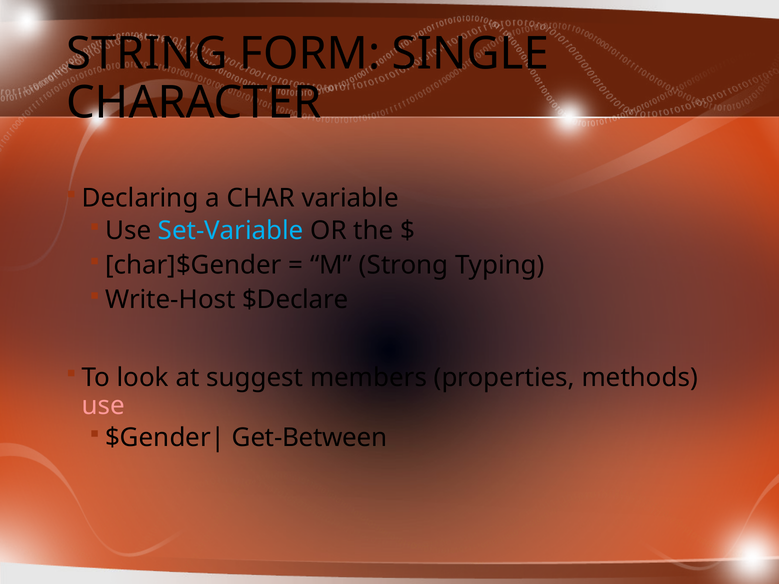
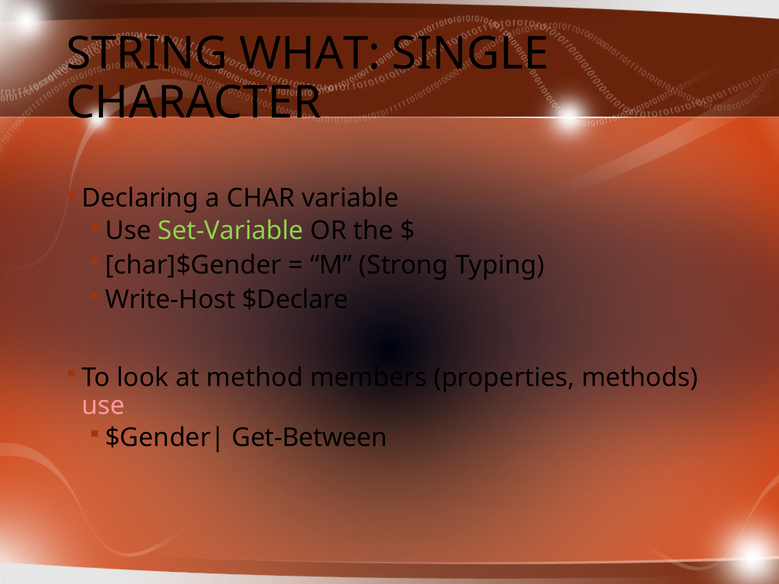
FORM: FORM -> WHAT
Set-Variable colour: light blue -> light green
suggest: suggest -> method
